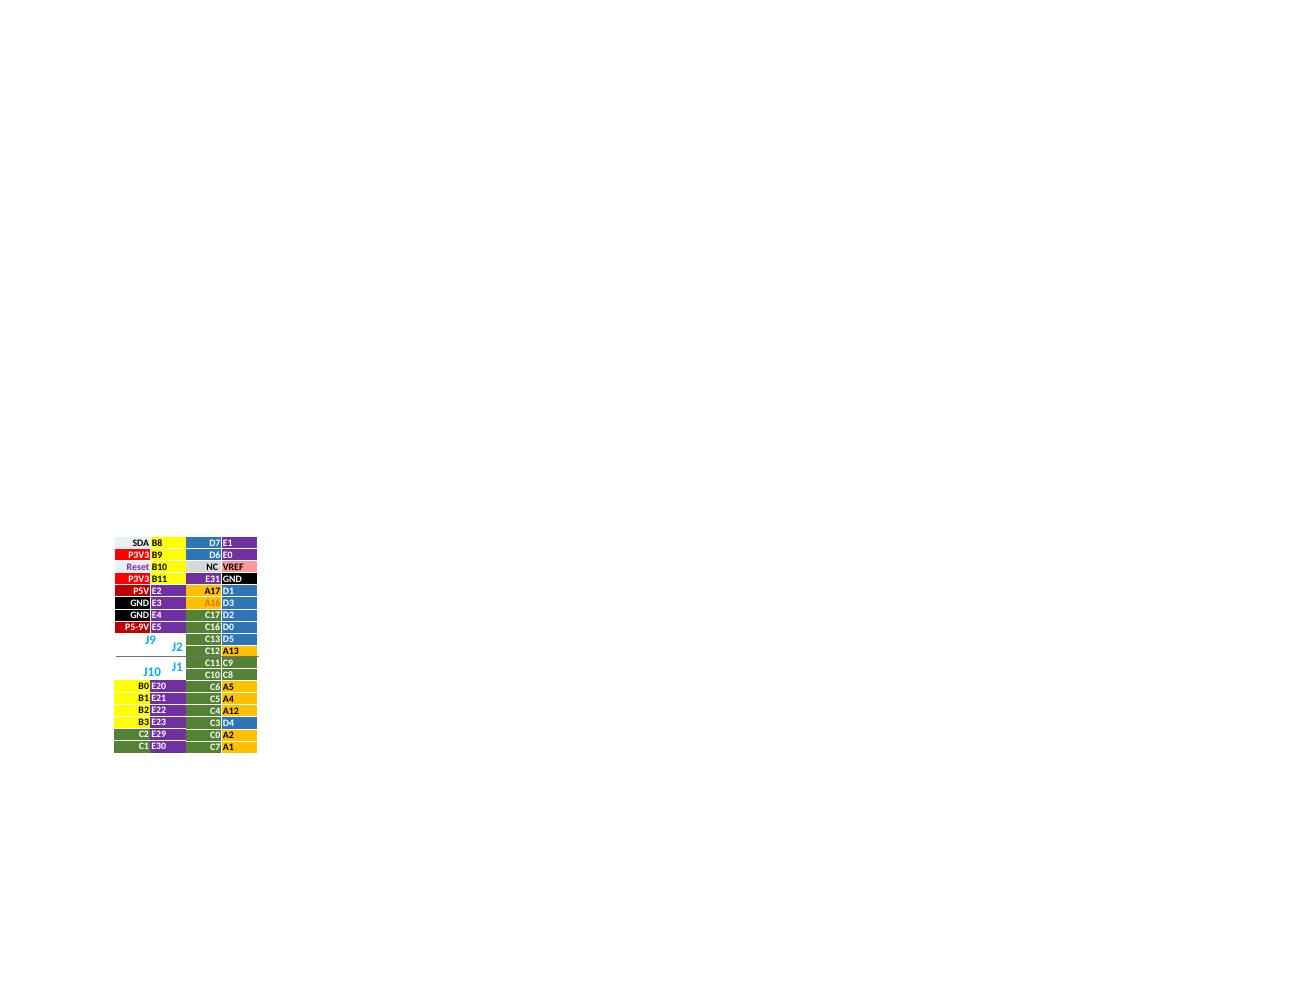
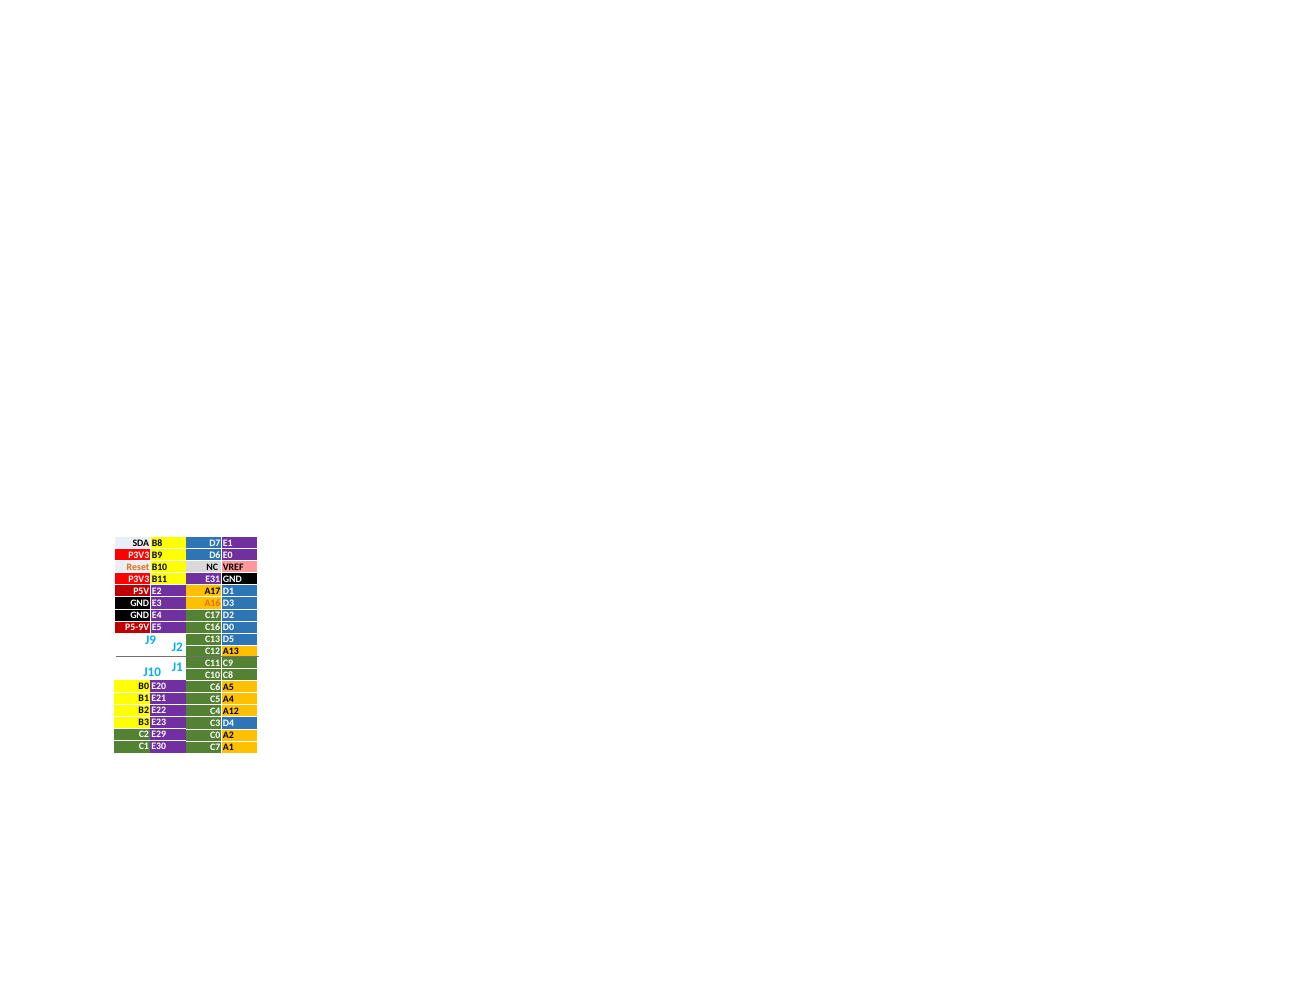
Reset colour: purple -> orange
